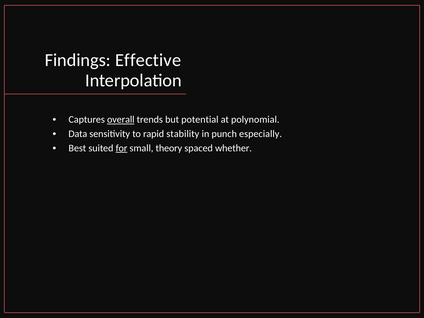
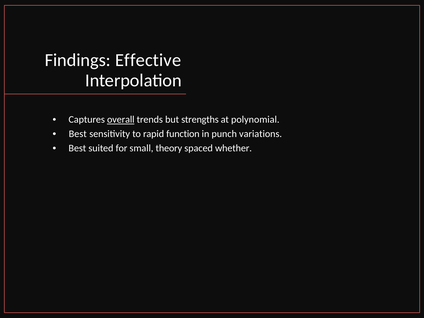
potential: potential -> strengths
Data at (78, 134): Data -> Best
stability: stability -> function
especially: especially -> variations
for underline: present -> none
